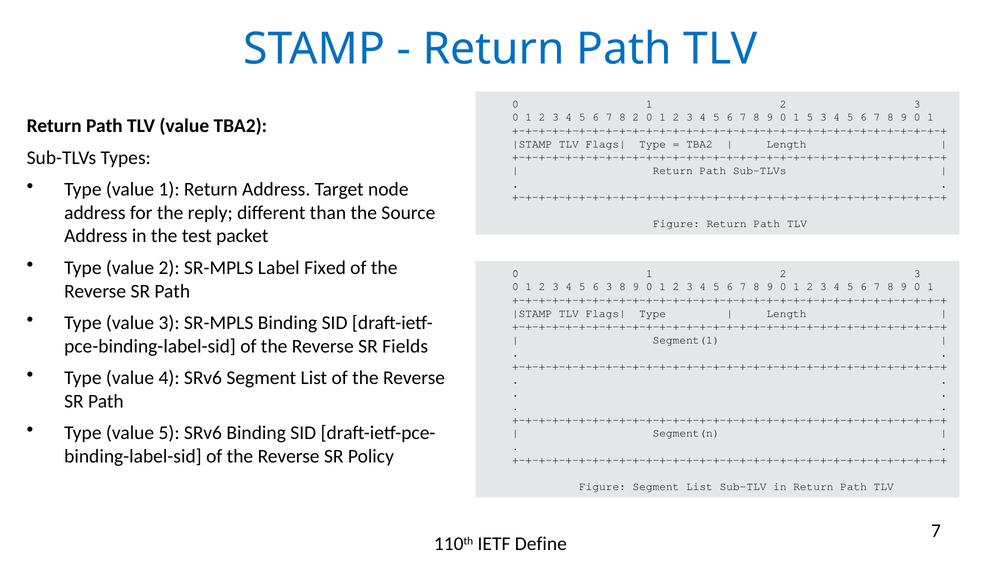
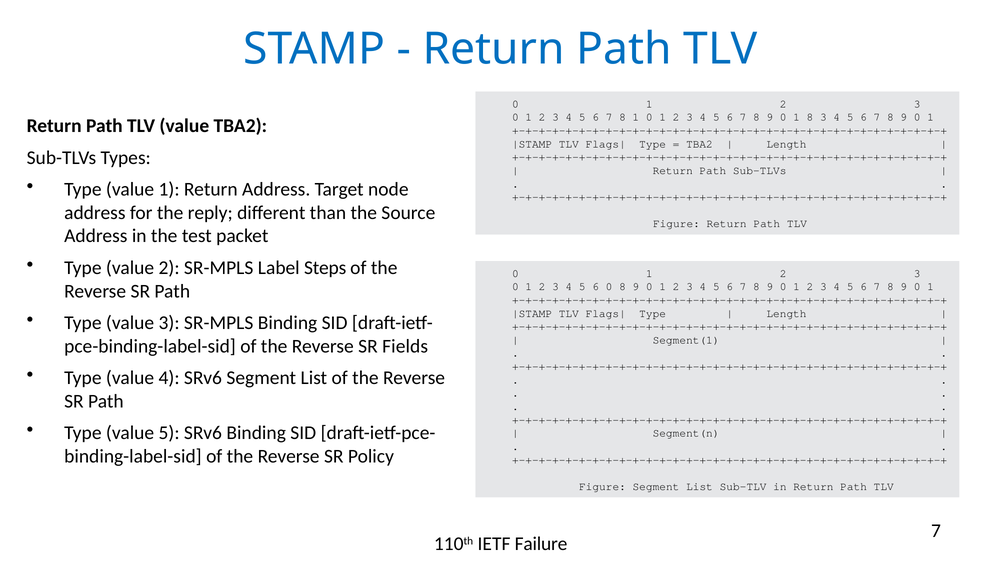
8 2: 2 -> 1
1 5: 5 -> 8
Fixed: Fixed -> Steps
6 3: 3 -> 0
Define: Define -> Failure
